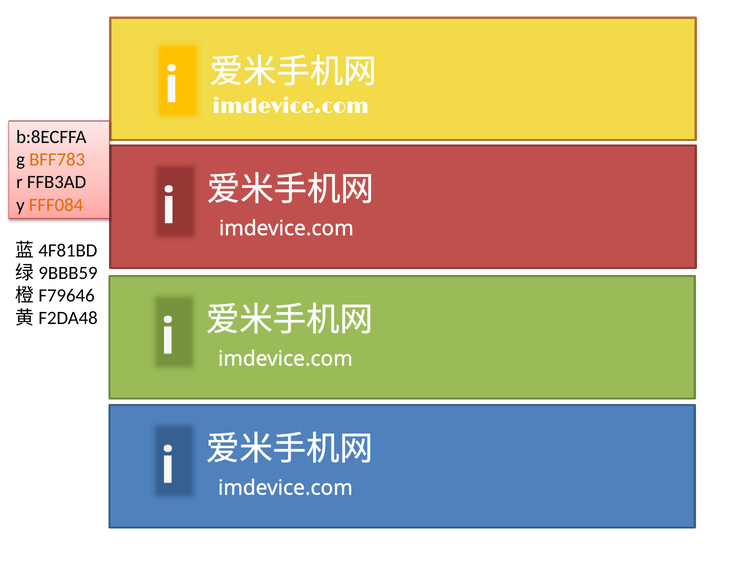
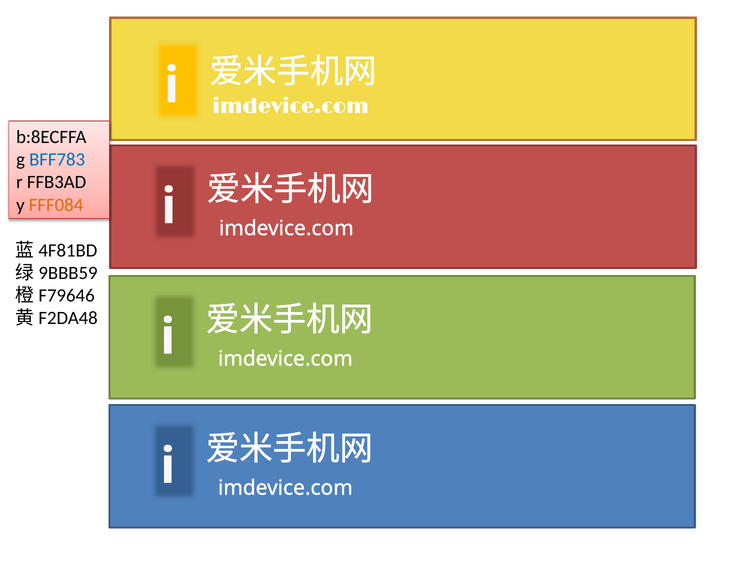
BFF783 colour: orange -> blue
